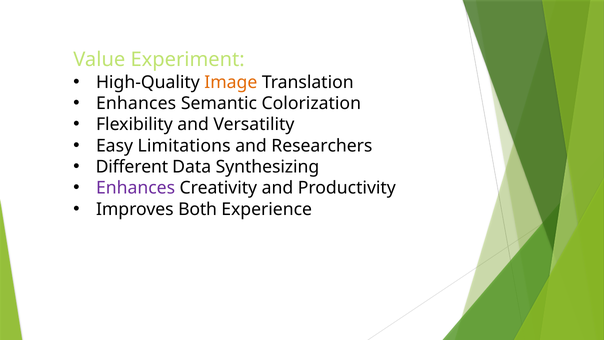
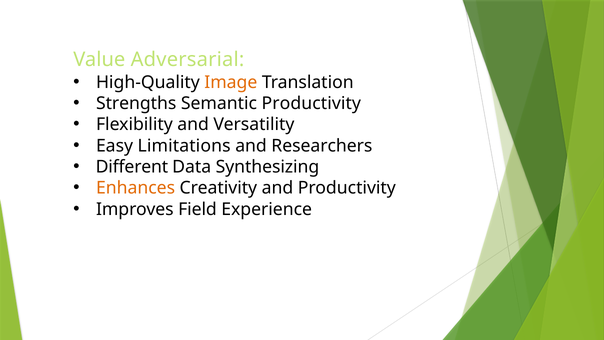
Experiment: Experiment -> Adversarial
Enhances at (136, 103): Enhances -> Strengths
Semantic Colorization: Colorization -> Productivity
Enhances at (136, 188) colour: purple -> orange
Both: Both -> Field
